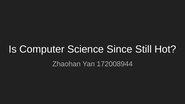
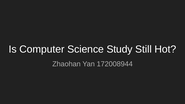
Since: Since -> Study
